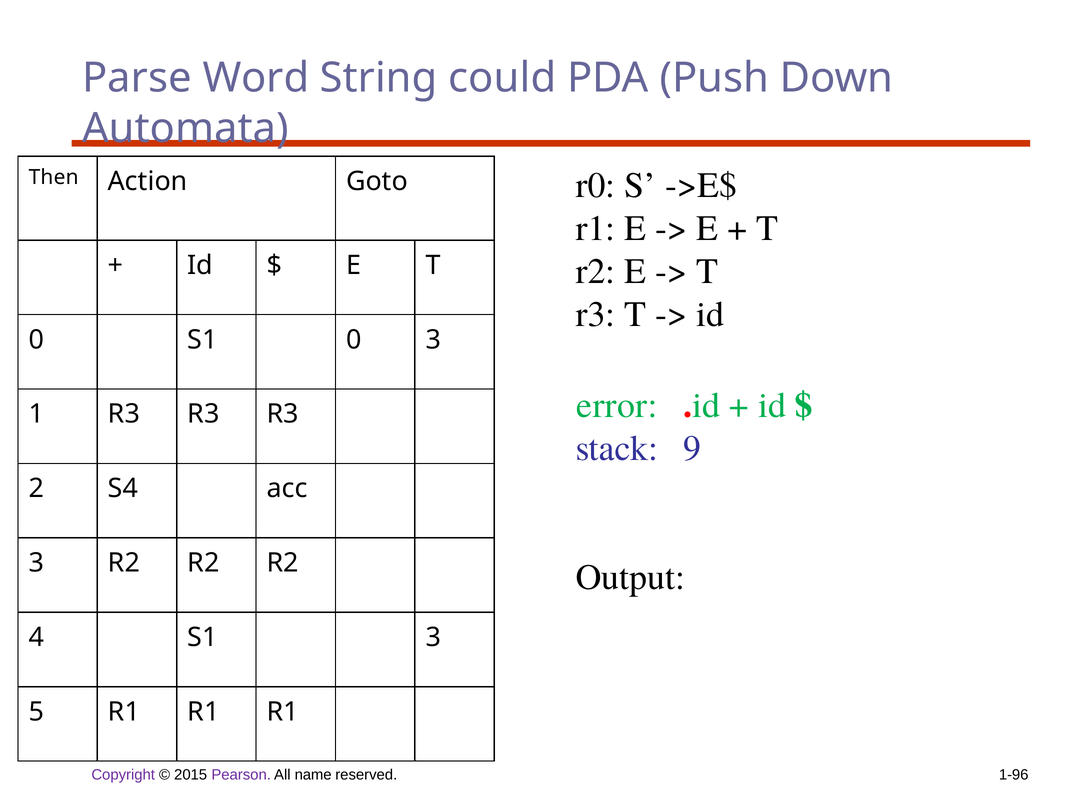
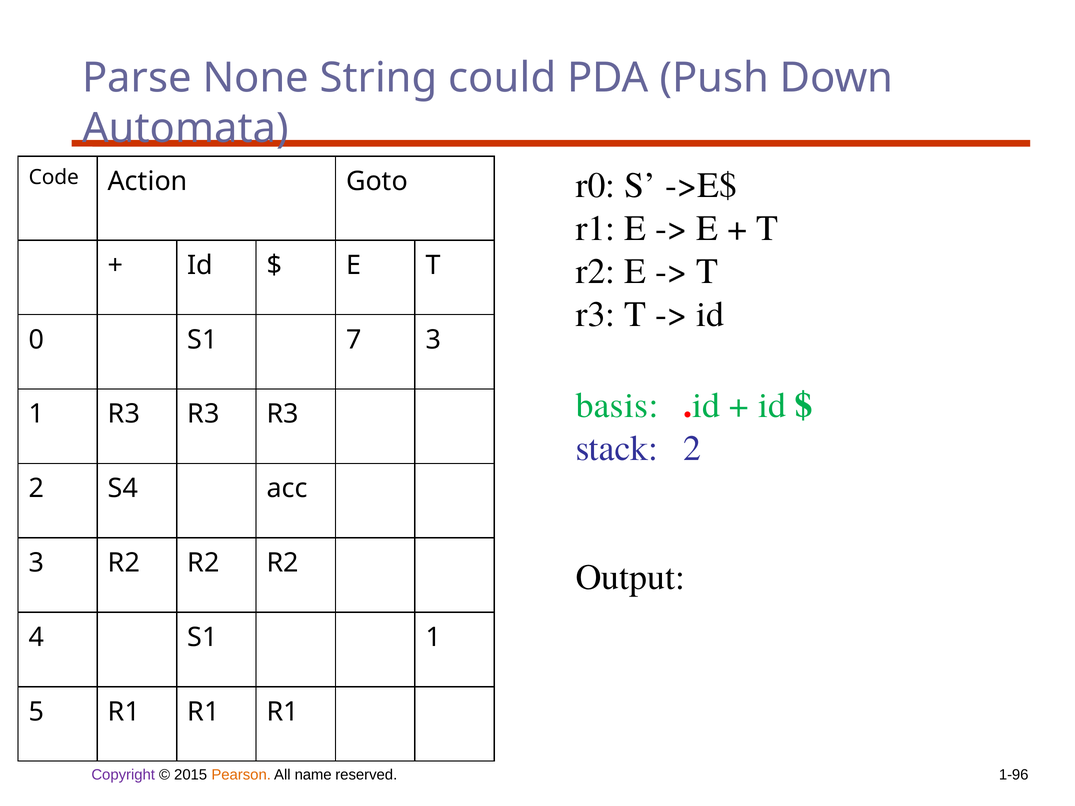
Word: Word -> None
Then: Then -> Code
S1 0: 0 -> 7
error: error -> basis
stack 9: 9 -> 2
S1 3: 3 -> 1
Pearson colour: purple -> orange
